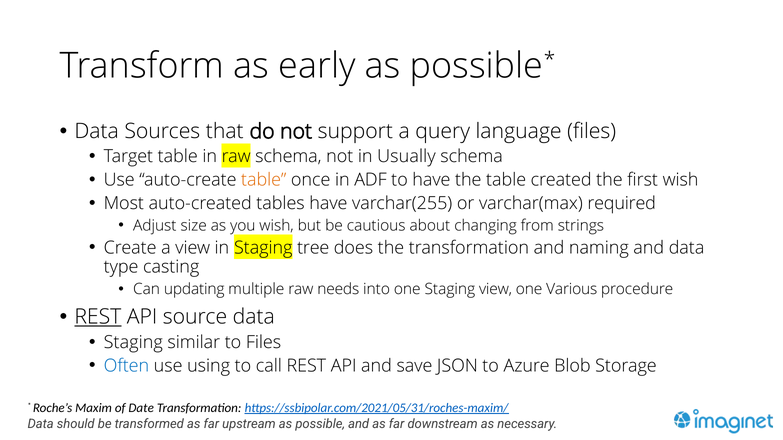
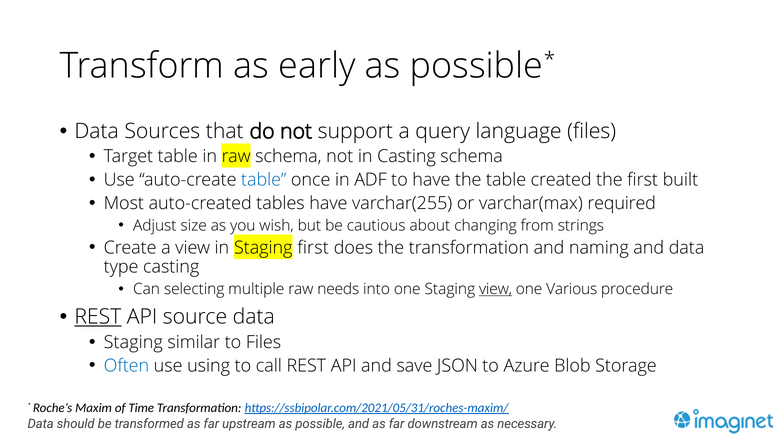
in Usually: Usually -> Casting
table at (264, 180) colour: orange -> blue
first wish: wish -> built
Staging tree: tree -> first
updating: updating -> selecting
view at (496, 289) underline: none -> present
Date: Date -> Time
